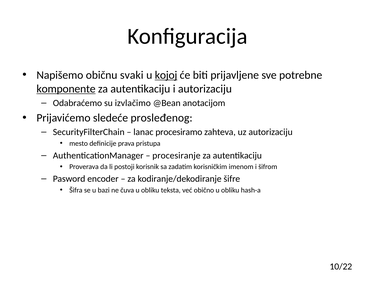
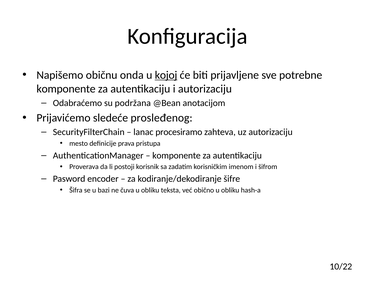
svaki: svaki -> onda
komponente at (66, 89) underline: present -> none
izvlačimo: izvlačimo -> podržana
procesiranje at (176, 156): procesiranje -> komponente
